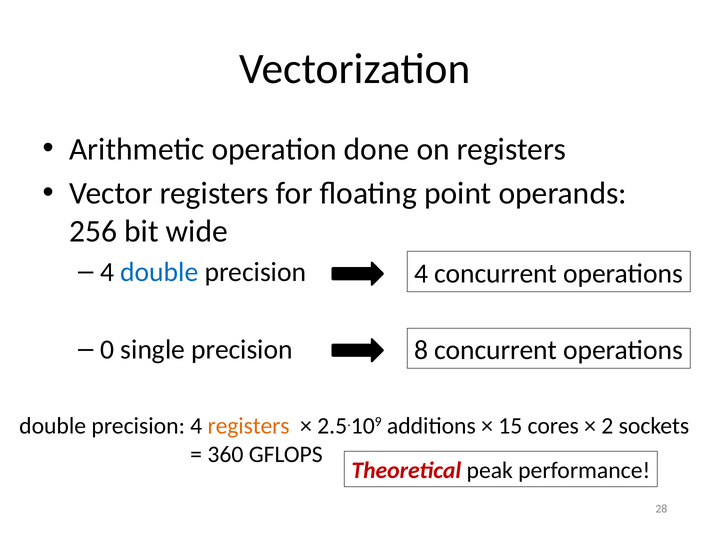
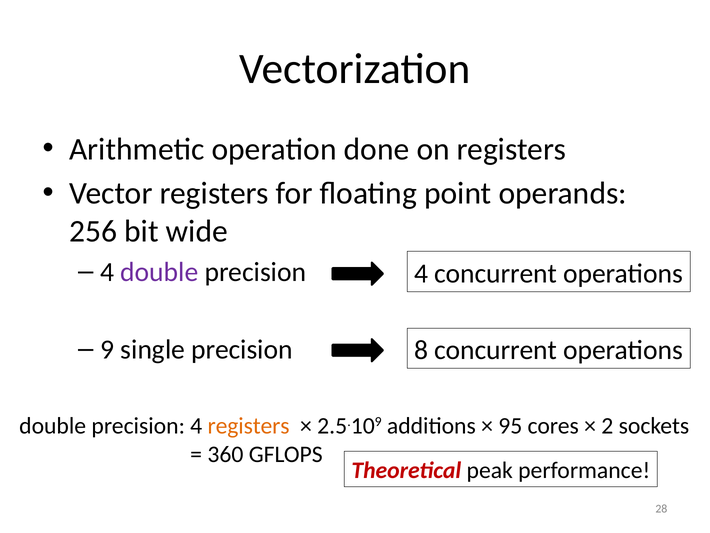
double at (159, 272) colour: blue -> purple
0: 0 -> 9
15: 15 -> 95
